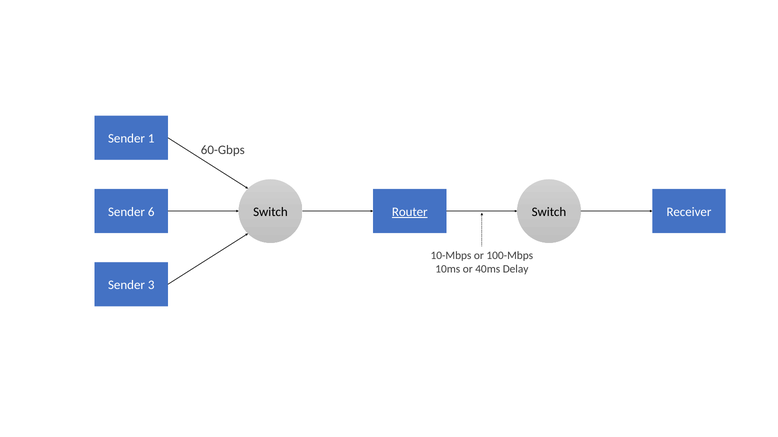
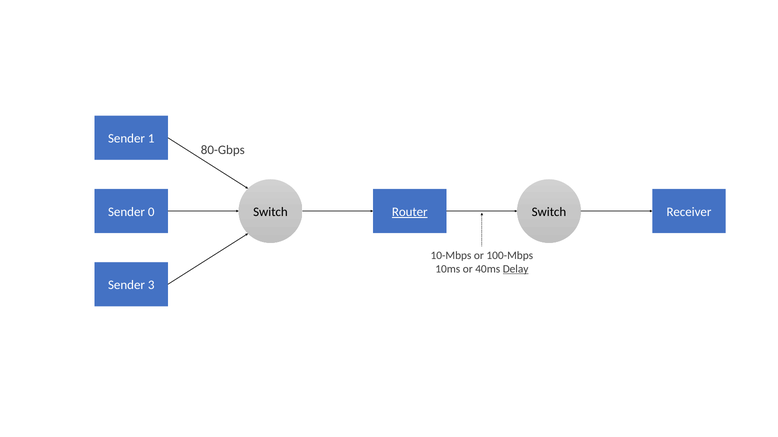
60-Gbps: 60-Gbps -> 80-Gbps
6: 6 -> 0
Delay underline: none -> present
